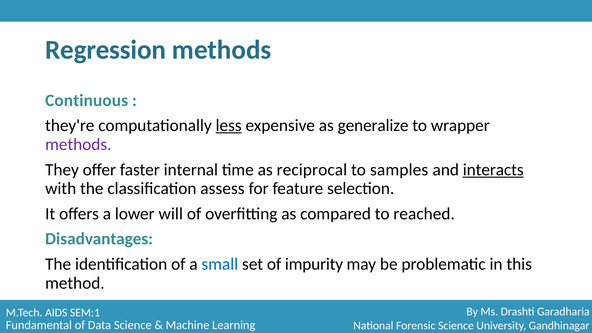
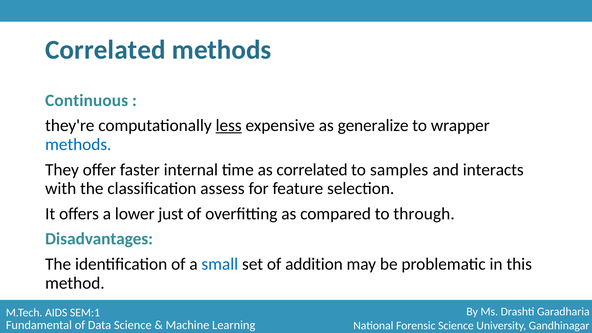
Regression at (106, 50): Regression -> Correlated
methods at (78, 144) colour: purple -> blue
as reciprocal: reciprocal -> correlated
interacts underline: present -> none
will: will -> just
reached: reached -> through
impurity: impurity -> addition
